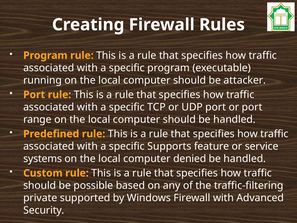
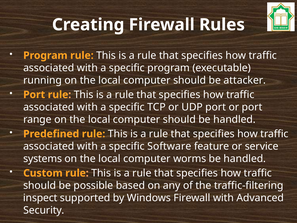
Supports: Supports -> Software
denied: denied -> worms
private: private -> inspect
